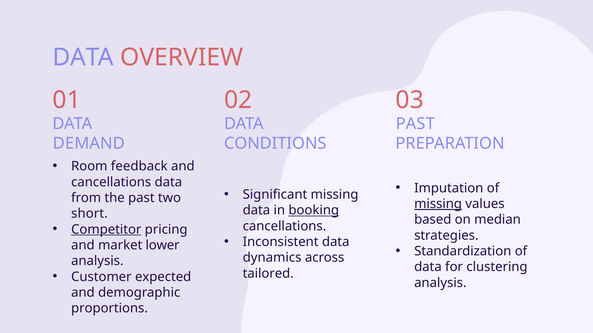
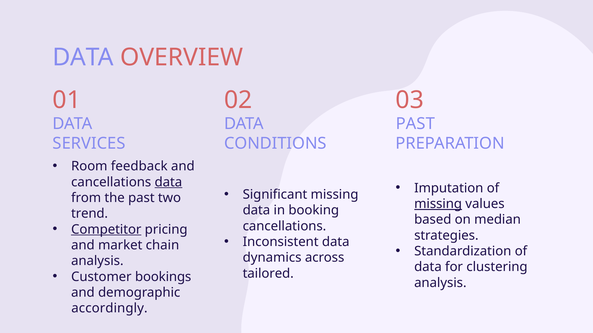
DEMAND: DEMAND -> SERVICES
data at (168, 182) underline: none -> present
booking underline: present -> none
short: short -> trend
lower: lower -> chain
expected: expected -> bookings
proportions: proportions -> accordingly
